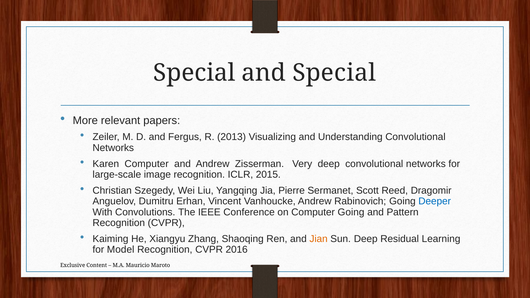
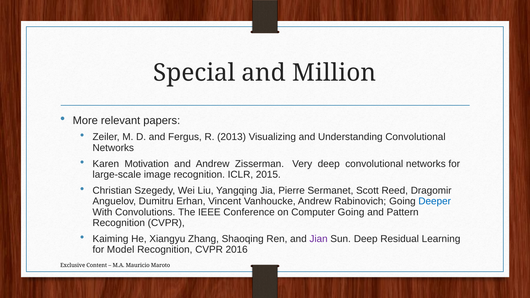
and Special: Special -> Million
Karen Computer: Computer -> Motivation
Jian colour: orange -> purple
